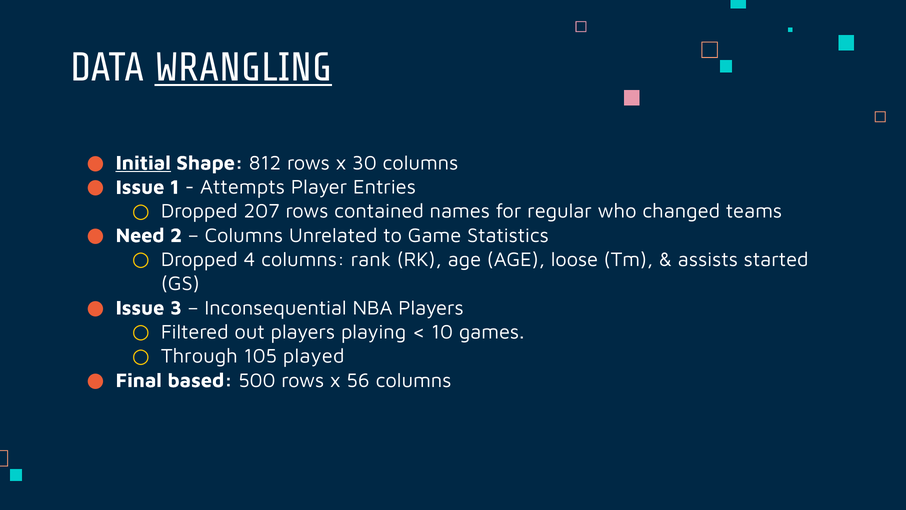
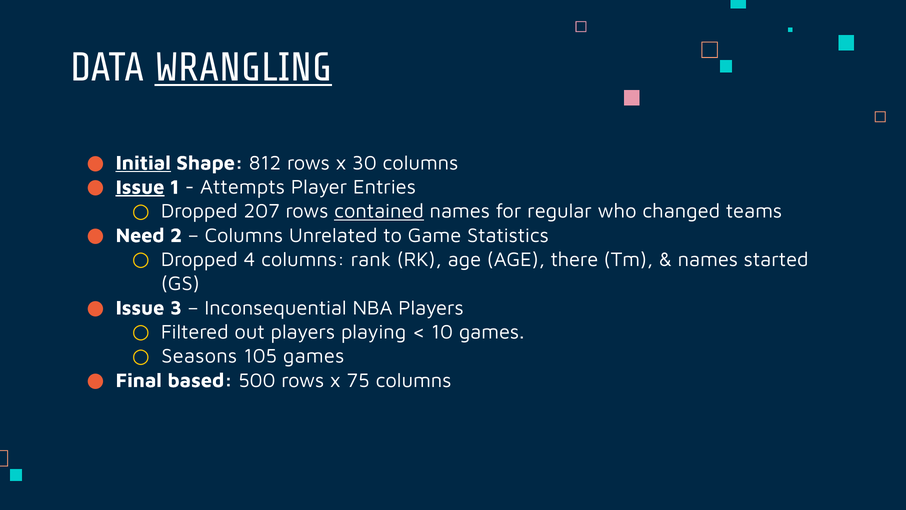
Issue at (140, 187) underline: none -> present
contained underline: none -> present
loose: loose -> there
assists at (708, 259): assists -> names
Through: Through -> Seasons
105 played: played -> games
56: 56 -> 75
